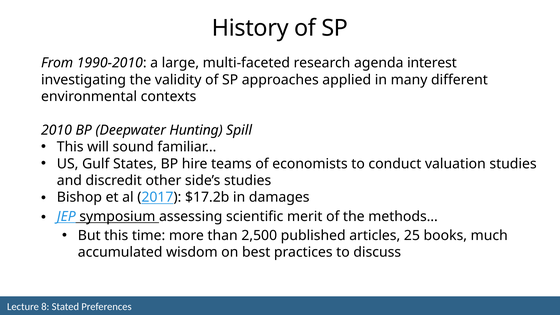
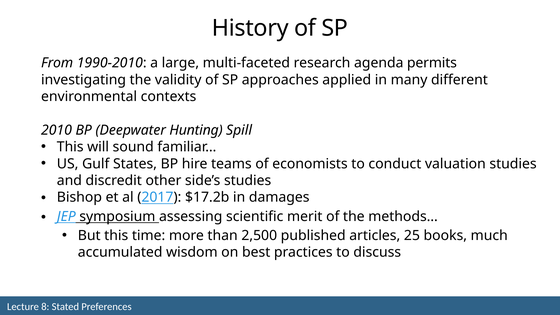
interest: interest -> permits
